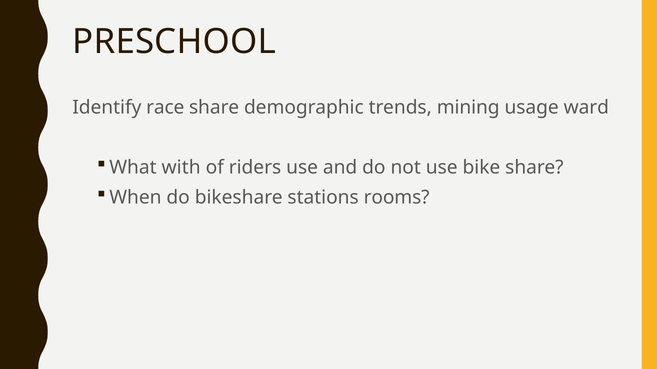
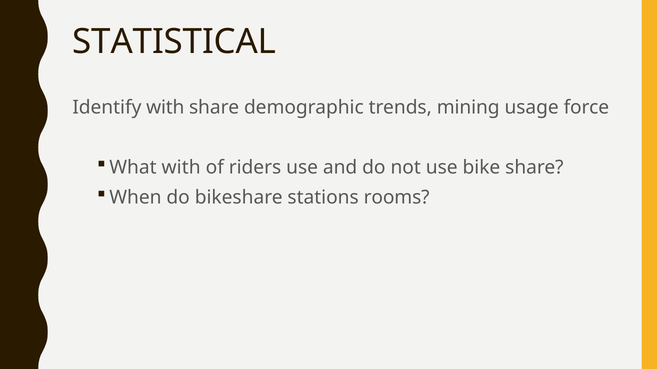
PRESCHOOL: PRESCHOOL -> STATISTICAL
Identify race: race -> with
ward: ward -> force
